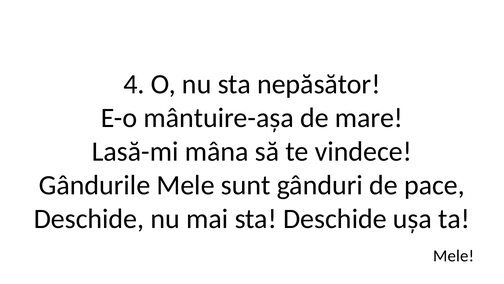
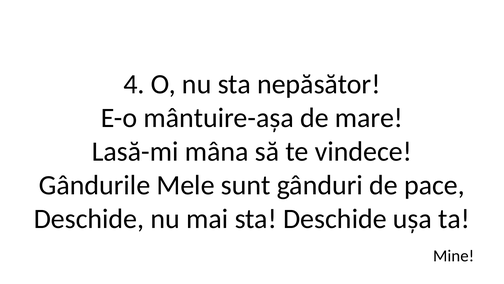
Mele at (454, 256): Mele -> Mine
